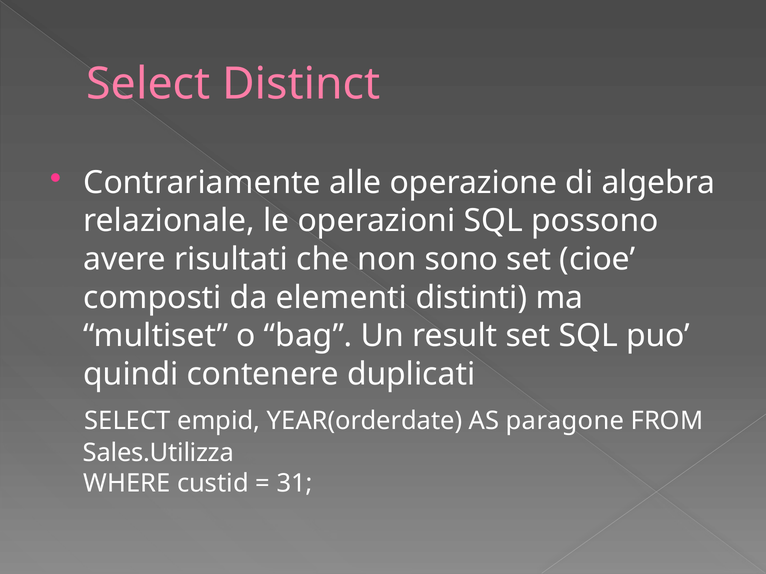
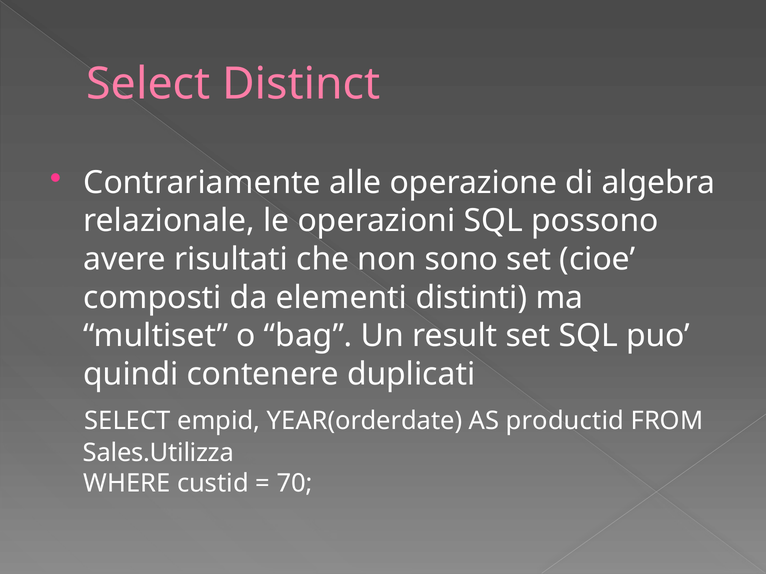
paragone: paragone -> productid
31: 31 -> 70
